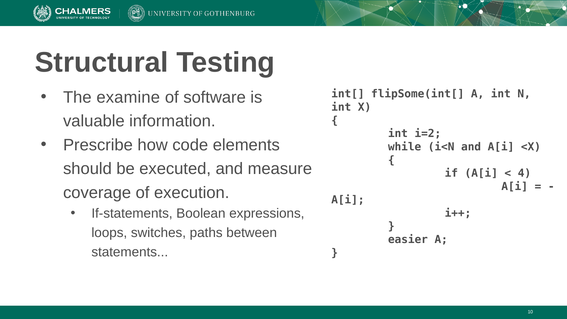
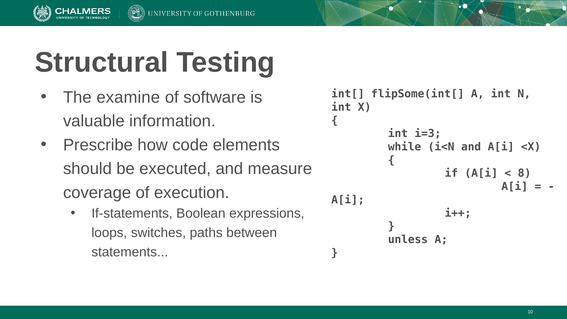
i=2: i=2 -> i=3
4: 4 -> 8
easier: easier -> unless
